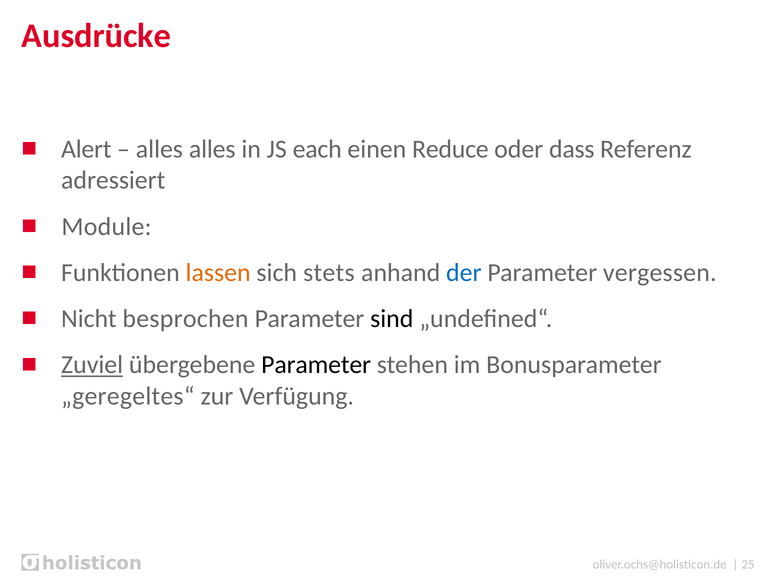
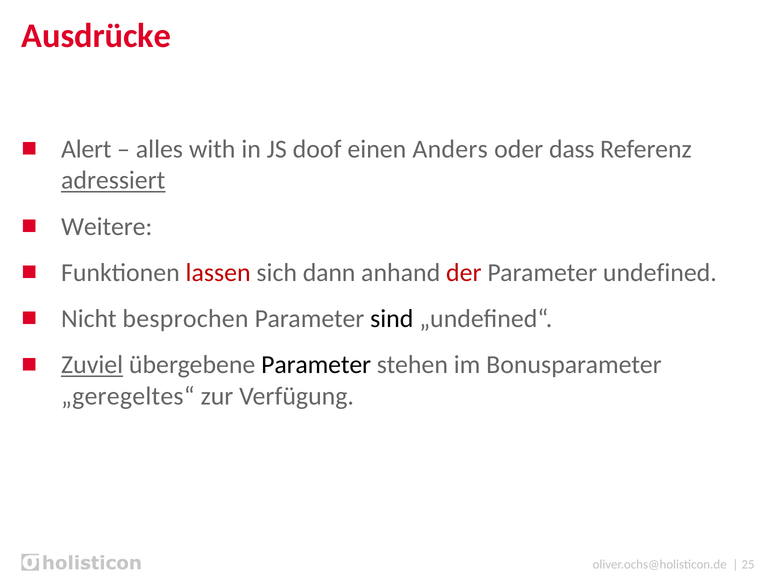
alles alles: alles -> with
each: each -> doof
Reduce: Reduce -> Anders
adressiert underline: none -> present
Module: Module -> Weitere
lassen colour: orange -> red
stets: stets -> dann
der colour: blue -> red
vergessen: vergessen -> undefined
